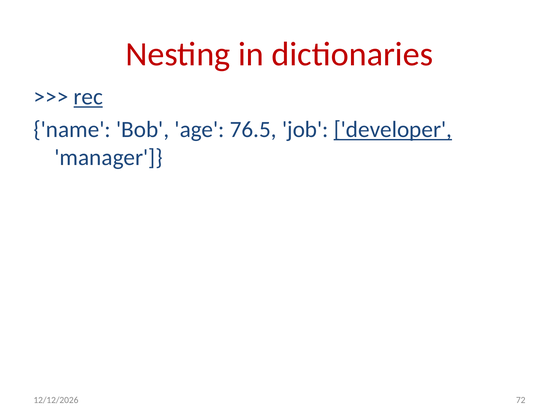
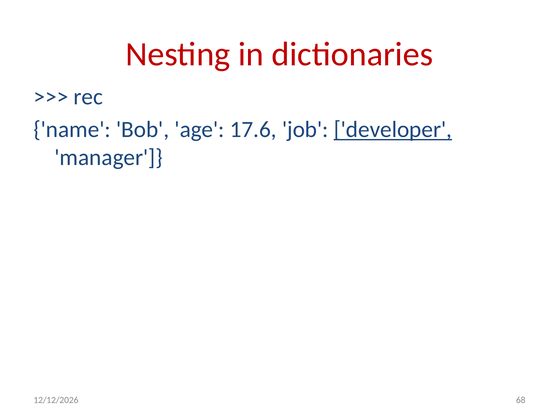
rec underline: present -> none
76.5: 76.5 -> 17.6
72: 72 -> 68
